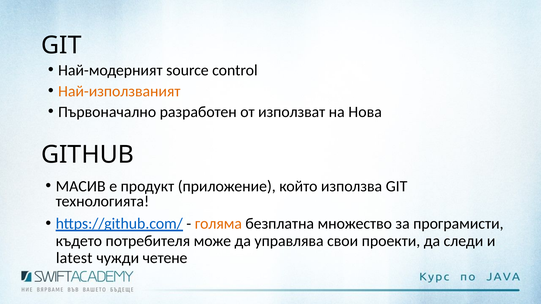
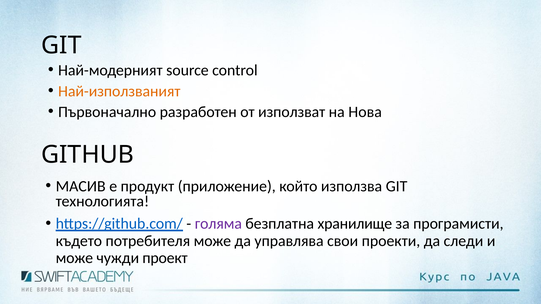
голяма colour: orange -> purple
множество: множество -> хранилище
latest at (74, 258): latest -> може
четене: четене -> проект
